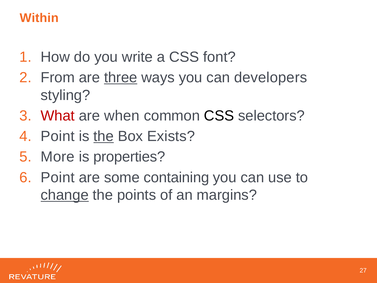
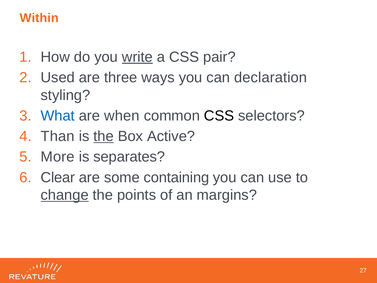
write underline: none -> present
font: font -> pair
From: From -> Used
three underline: present -> none
developers: developers -> declaration
What colour: red -> blue
Point at (58, 136): Point -> Than
Exists: Exists -> Active
properties: properties -> separates
Point at (58, 177): Point -> Clear
